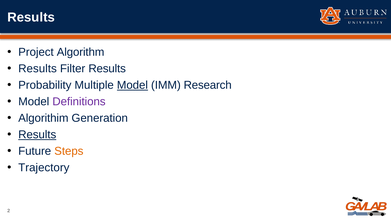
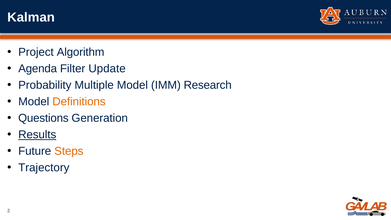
Results at (31, 17): Results -> Kalman
Results at (38, 69): Results -> Agenda
Filter Results: Results -> Update
Model at (132, 85) underline: present -> none
Definitions colour: purple -> orange
Algorithim: Algorithim -> Questions
